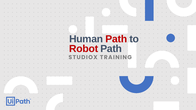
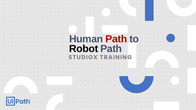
Robot colour: red -> black
